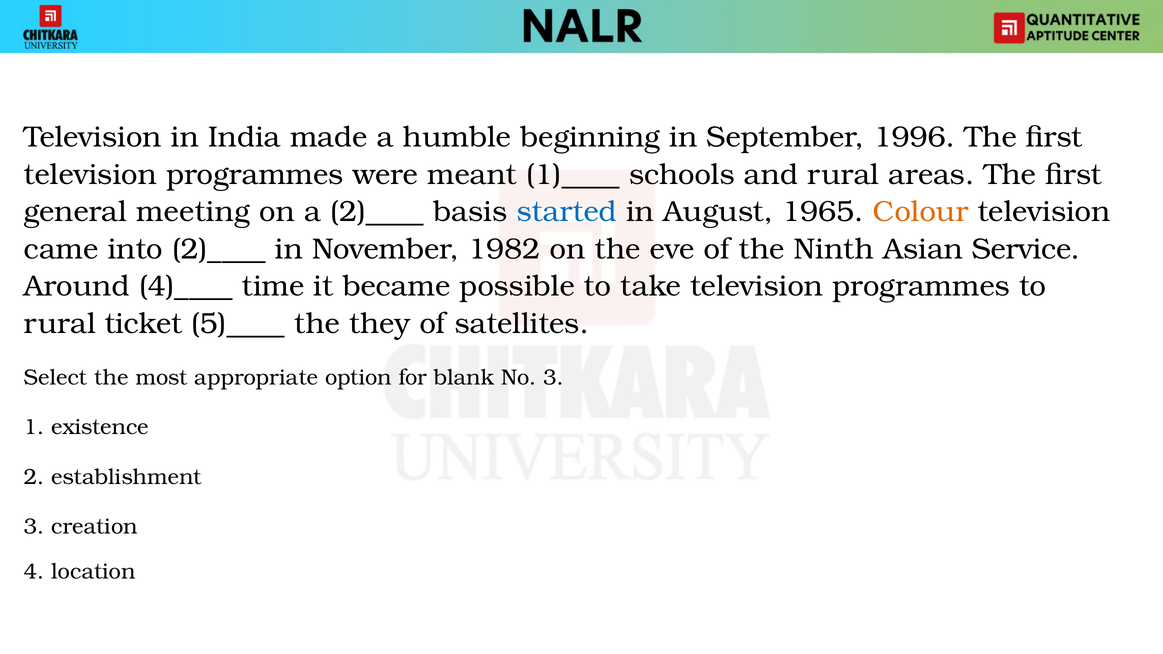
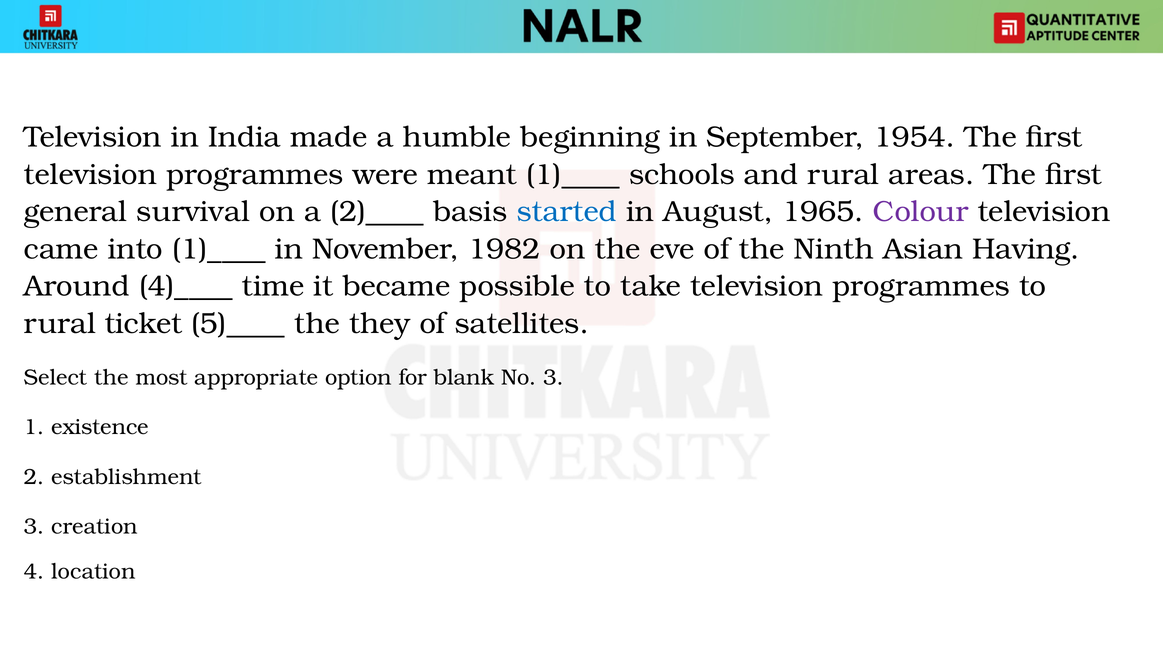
1996: 1996 -> 1954
meeting: meeting -> survival
Colour colour: orange -> purple
into 2)____: 2)____ -> 1)____
Service: Service -> Having
